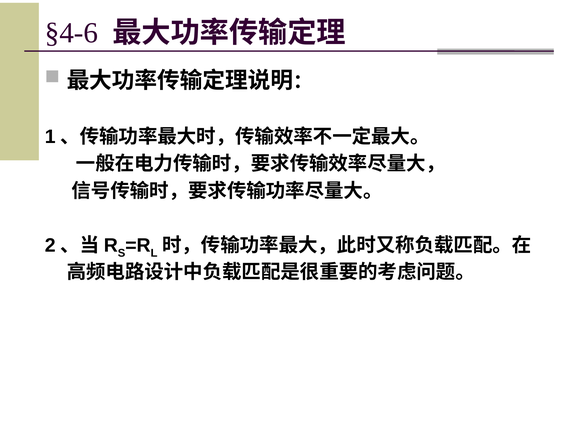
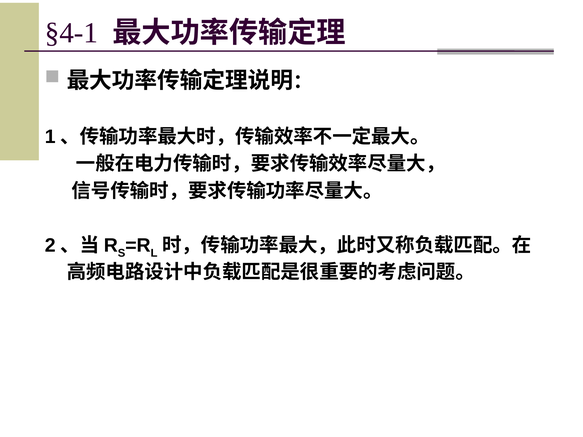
§4-6: §4-6 -> §4-1
